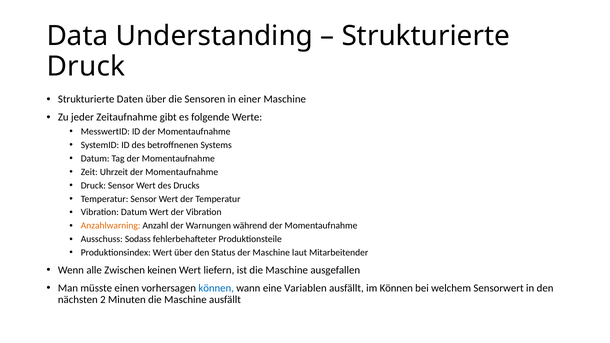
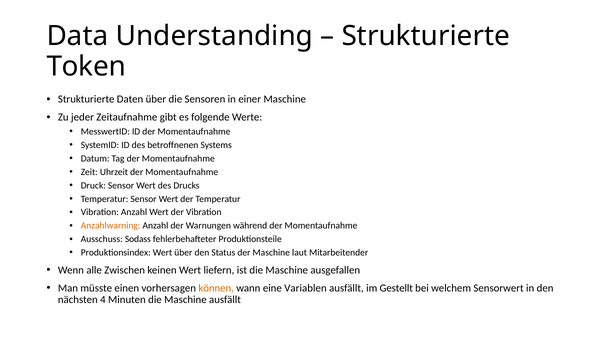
Druck at (86, 66): Druck -> Token
Vibration Datum: Datum -> Anzahl
können at (216, 288) colour: blue -> orange
im Können: Können -> Gestellt
2: 2 -> 4
